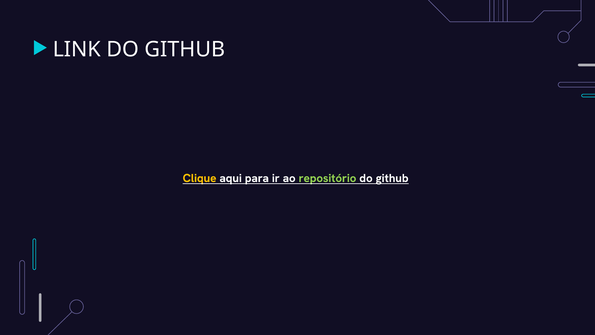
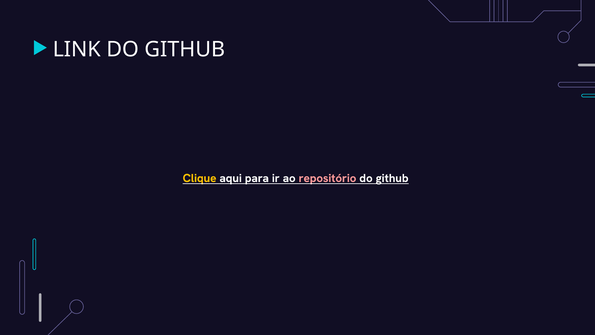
repositório colour: light green -> pink
